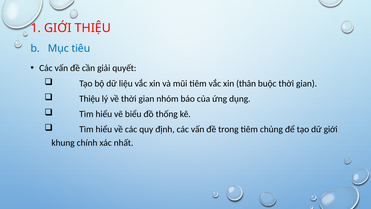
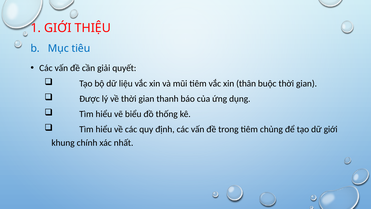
Thiệu at (90, 99): Thiệu -> Được
nhóm: nhóm -> thanh
